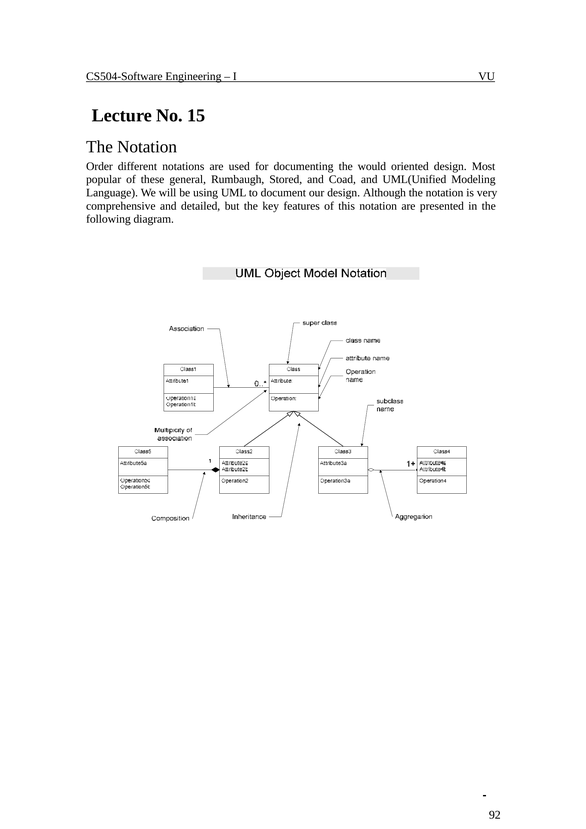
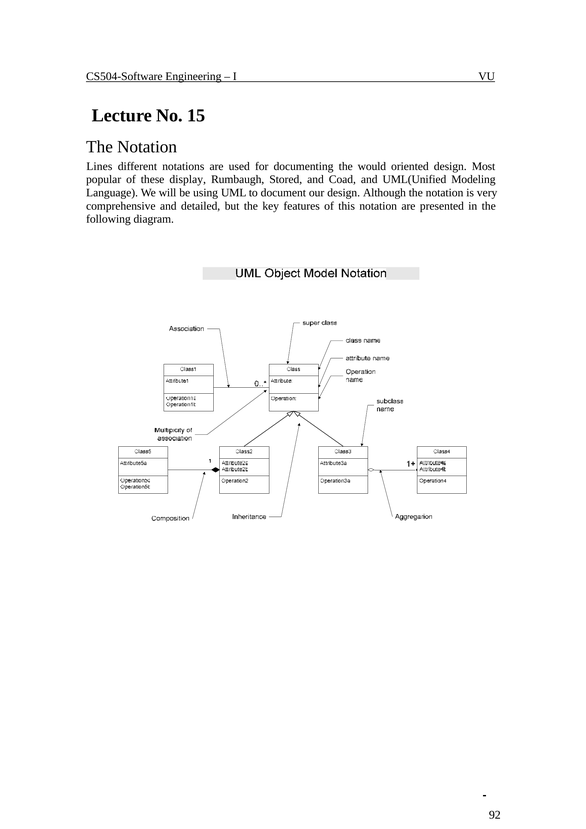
Order: Order -> Lines
general: general -> display
